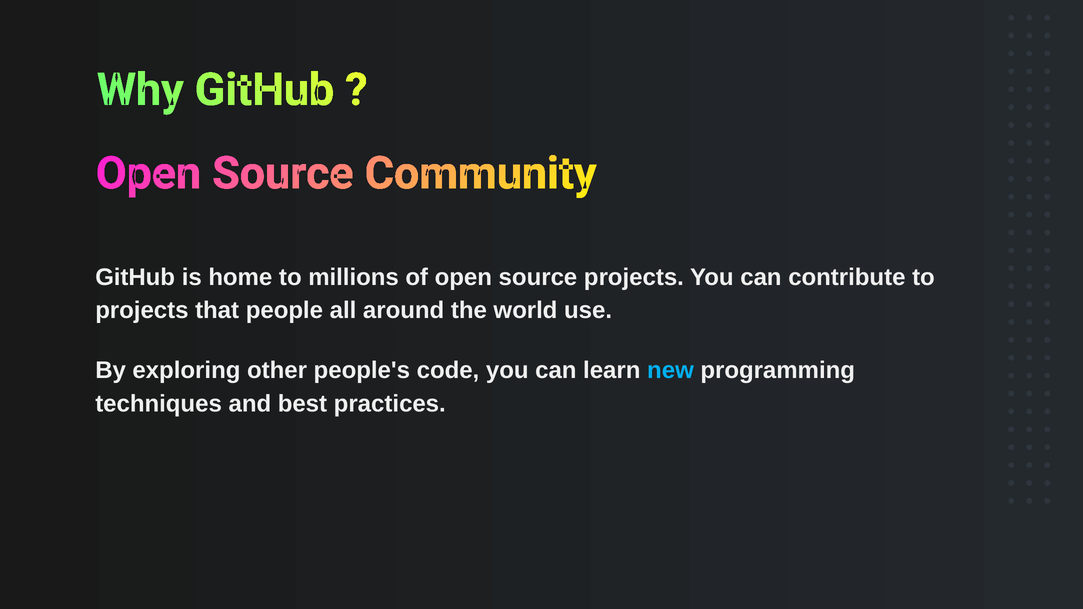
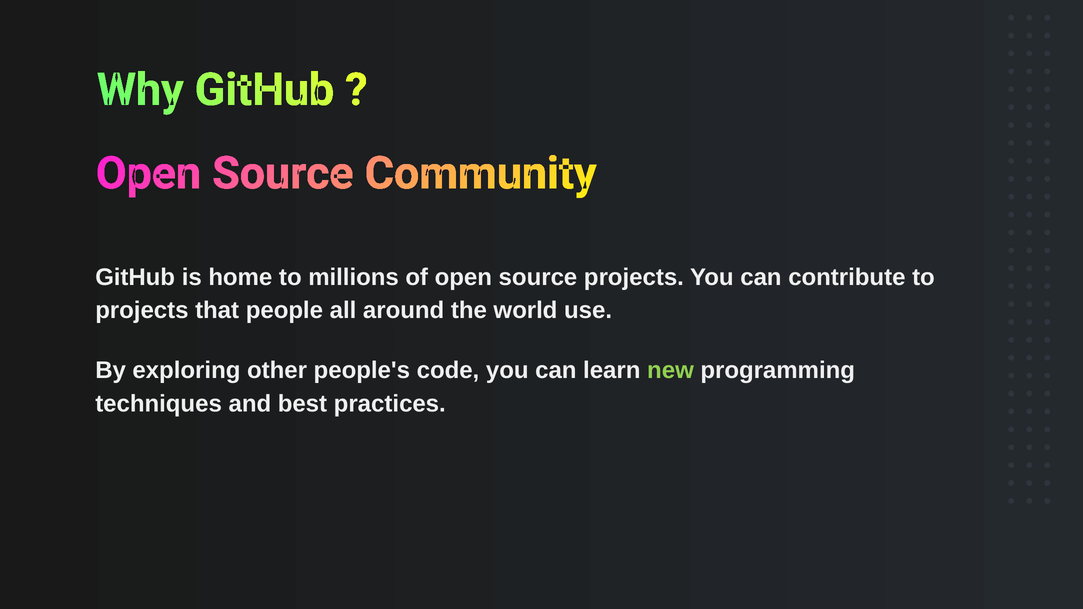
new colour: light blue -> light green
